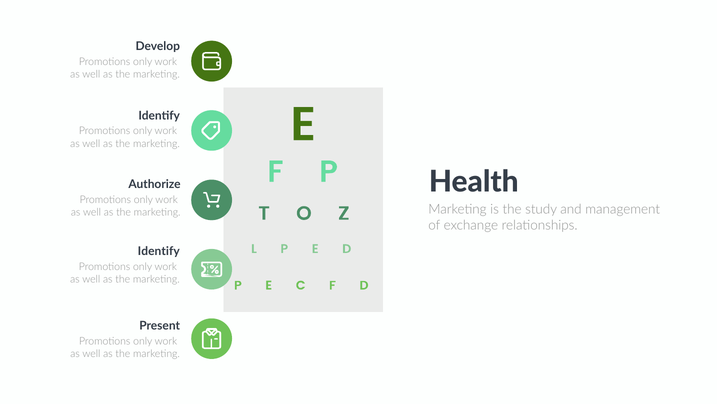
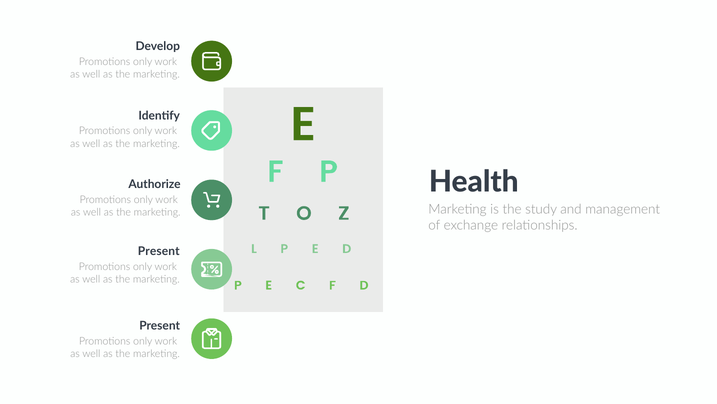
Identify at (159, 251): Identify -> Present
